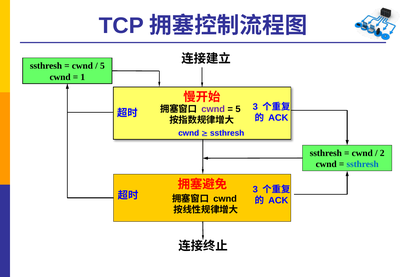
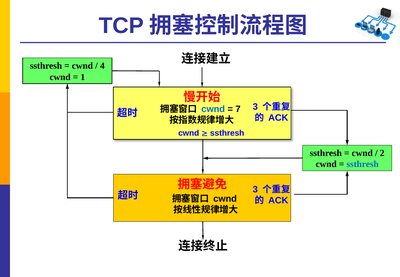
5 at (102, 66): 5 -> 4
cwnd at (213, 109) colour: purple -> blue
5 at (238, 109): 5 -> 7
